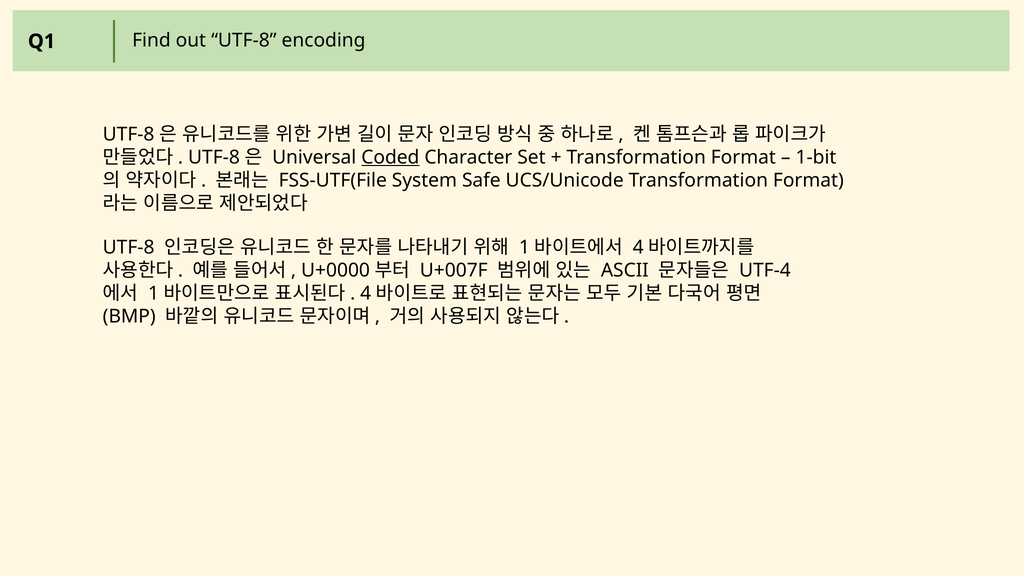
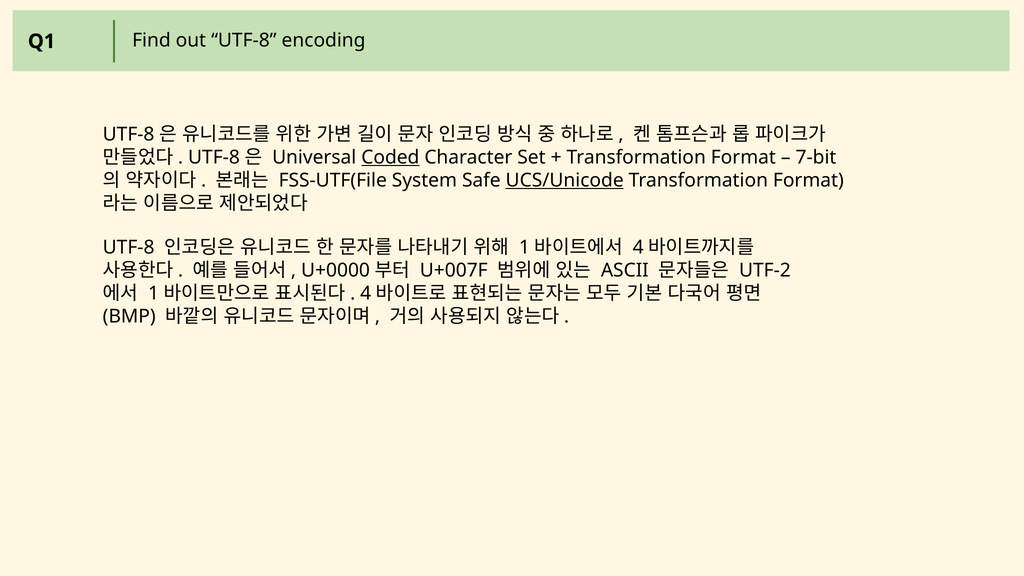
1-bit: 1-bit -> 7-bit
UCS/Unicode underline: none -> present
UTF-4: UTF-4 -> UTF-2
